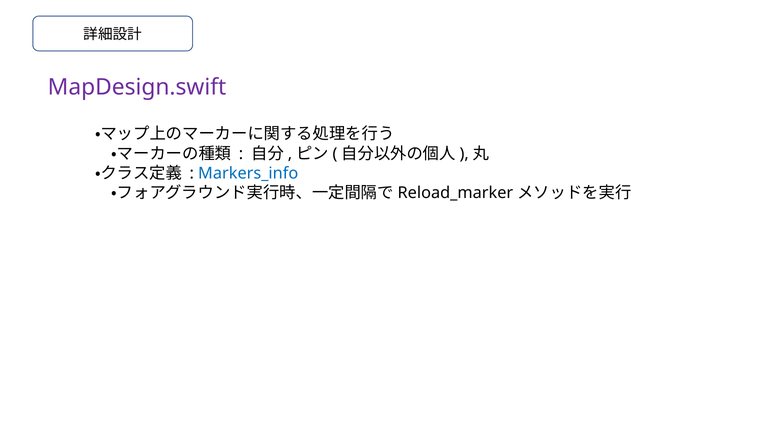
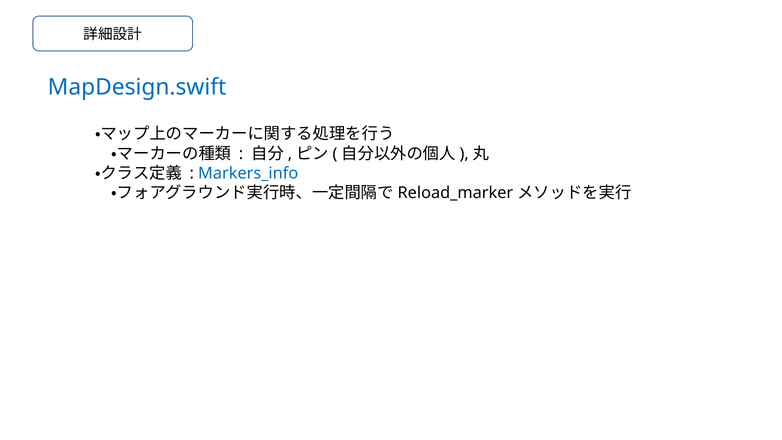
MapDesign.swift colour: purple -> blue
